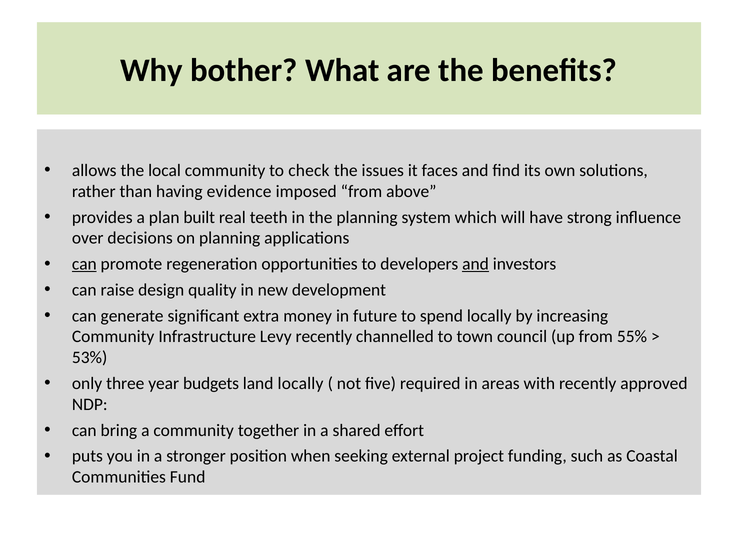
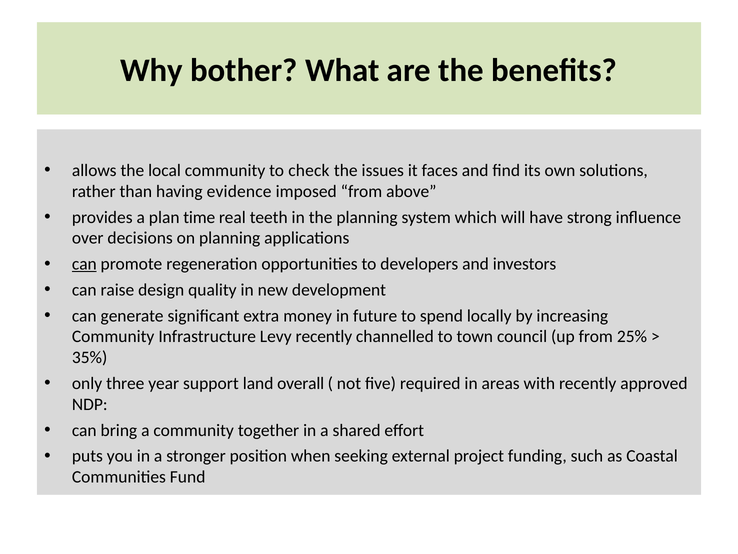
built: built -> time
and at (476, 264) underline: present -> none
55%: 55% -> 25%
53%: 53% -> 35%
budgets: budgets -> support
land locally: locally -> overall
